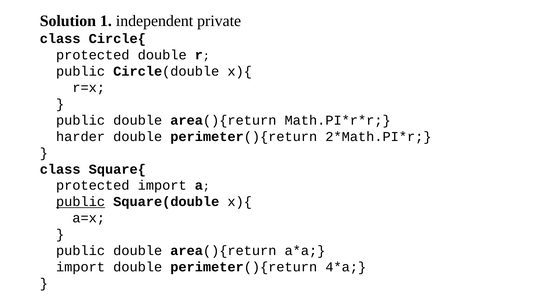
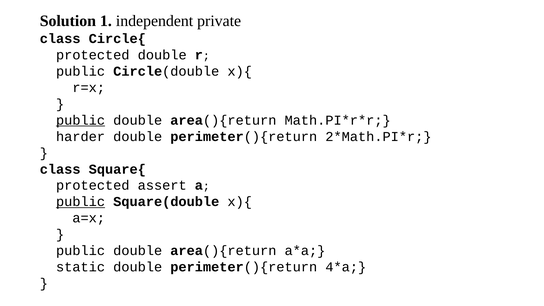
public at (81, 120) underline: none -> present
protected import: import -> assert
import at (81, 267): import -> static
